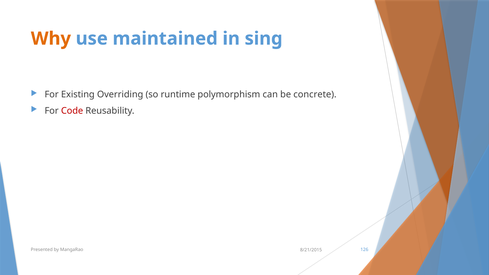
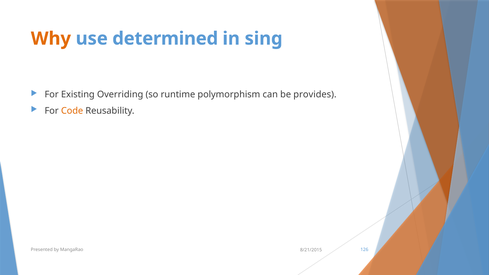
maintained: maintained -> determined
concrete: concrete -> provides
Code colour: red -> orange
